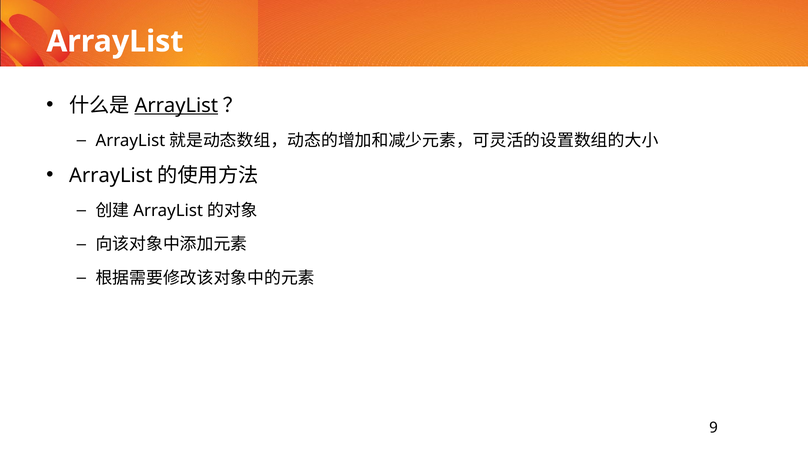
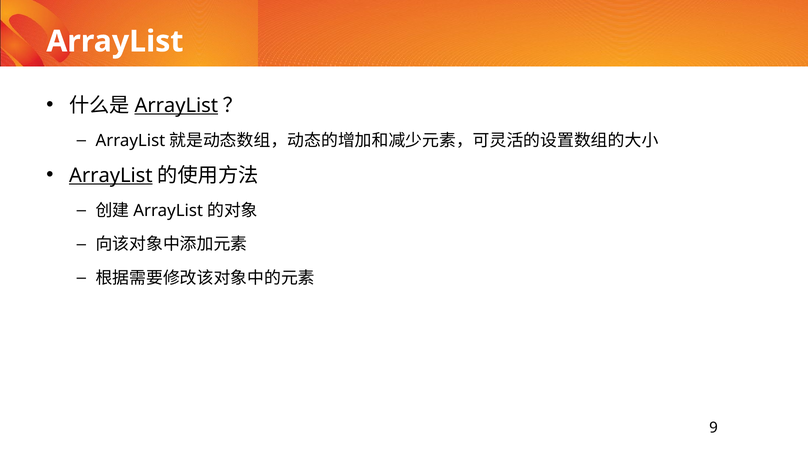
ArrayList at (111, 176) underline: none -> present
